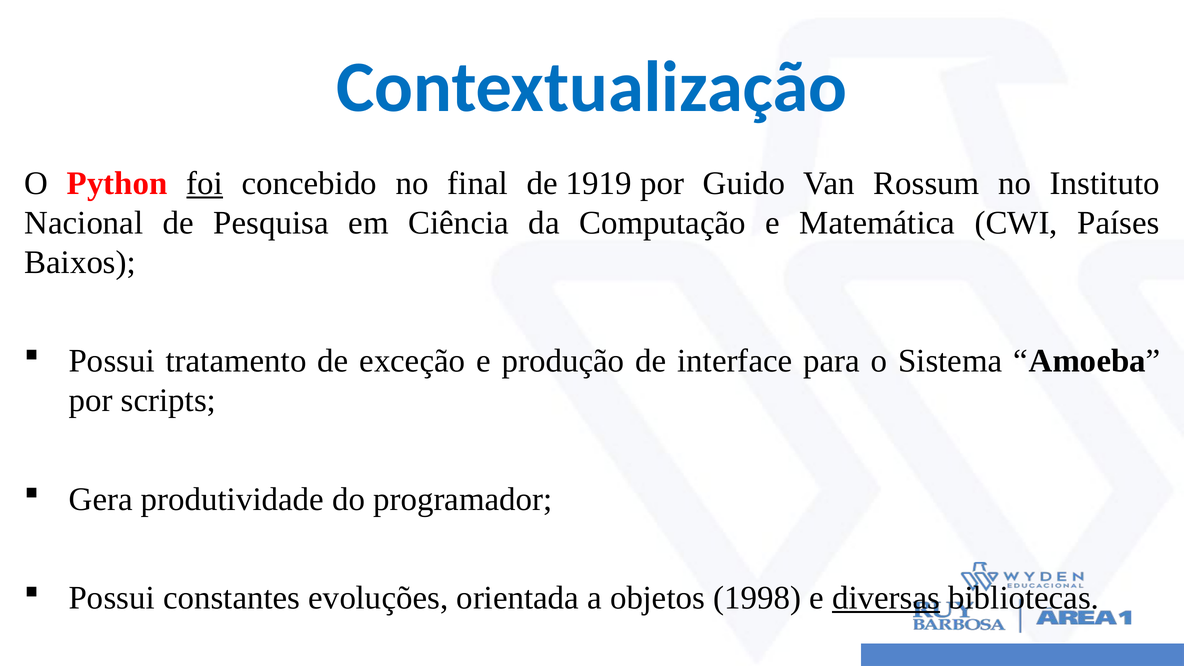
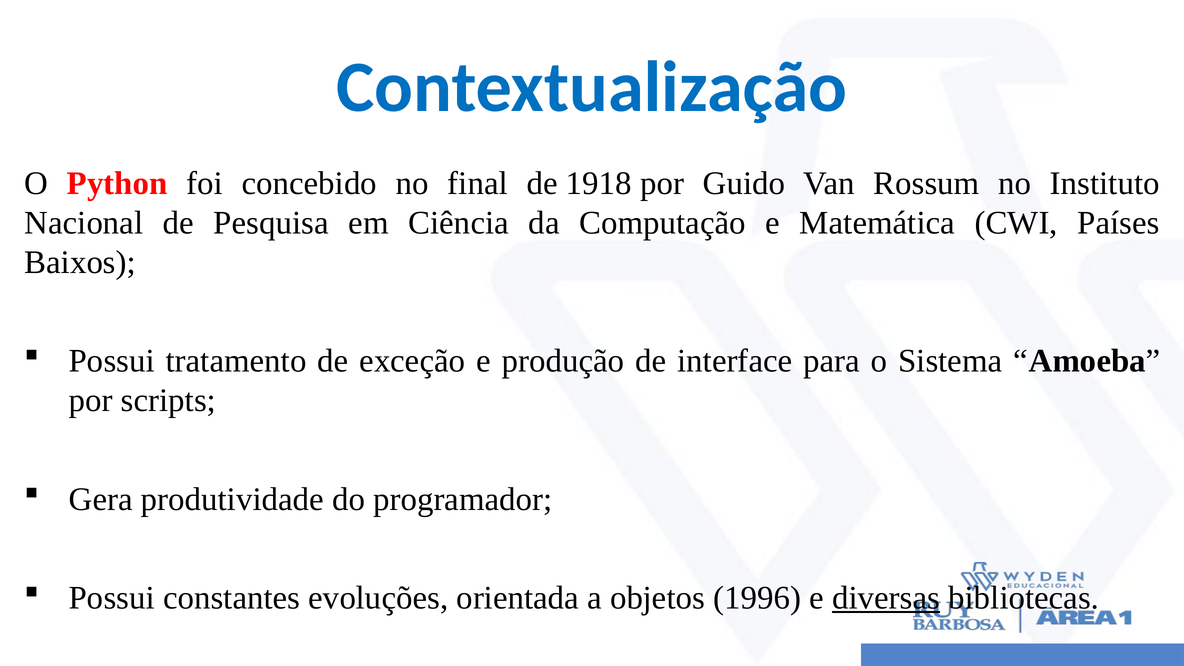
foi underline: present -> none
1919: 1919 -> 1918
1998: 1998 -> 1996
